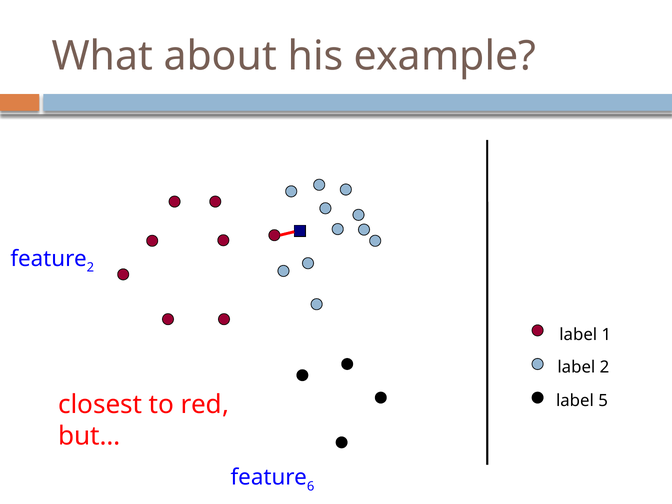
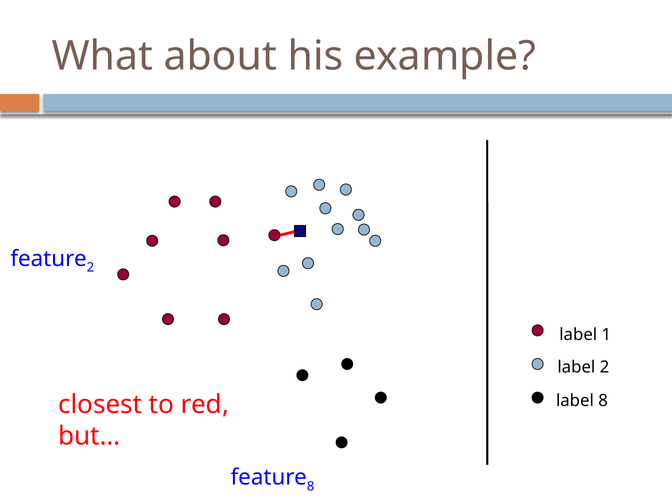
label 5: 5 -> 8
6 at (311, 486): 6 -> 8
